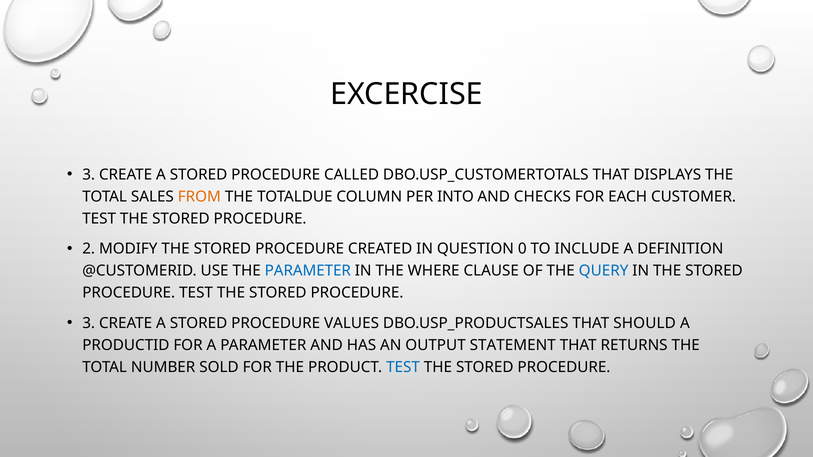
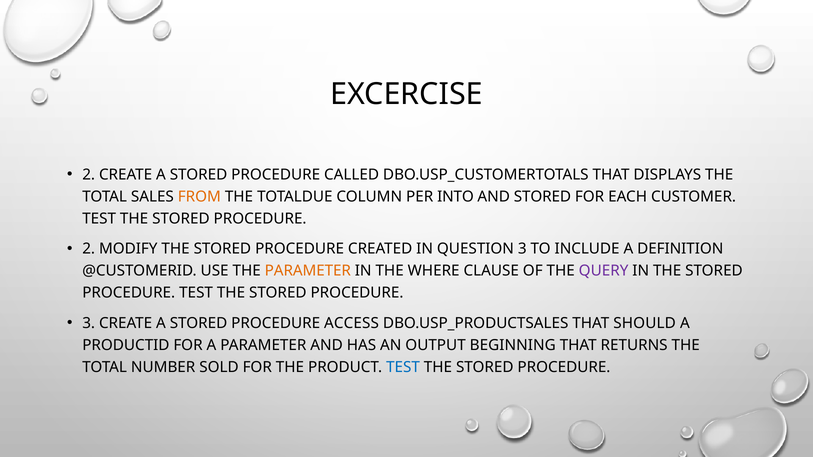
3 at (89, 175): 3 -> 2
AND CHECKS: CHECKS -> STORED
QUESTION 0: 0 -> 3
PARAMETER at (308, 271) colour: blue -> orange
QUERY colour: blue -> purple
VALUES: VALUES -> ACCESS
STATEMENT: STATEMENT -> BEGINNING
